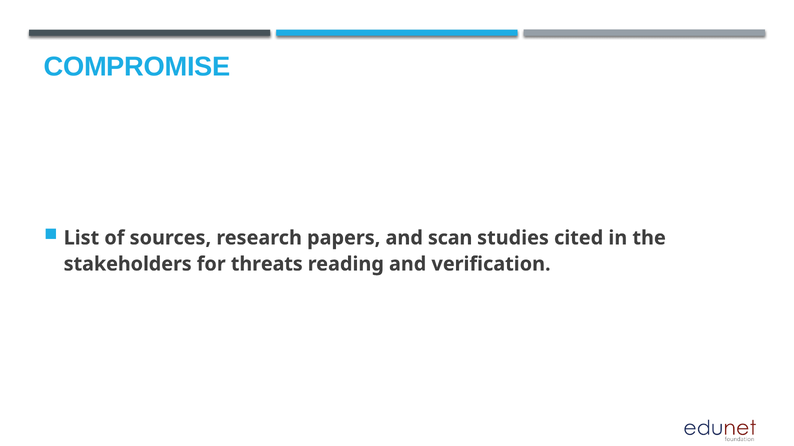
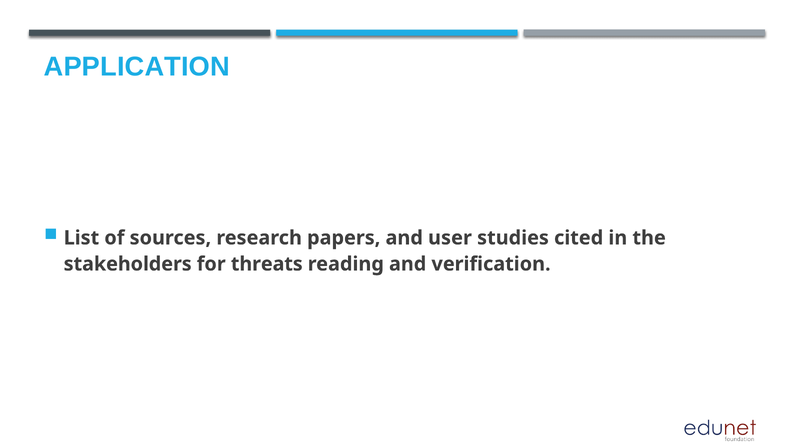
COMPROMISE: COMPROMISE -> APPLICATION
scan: scan -> user
